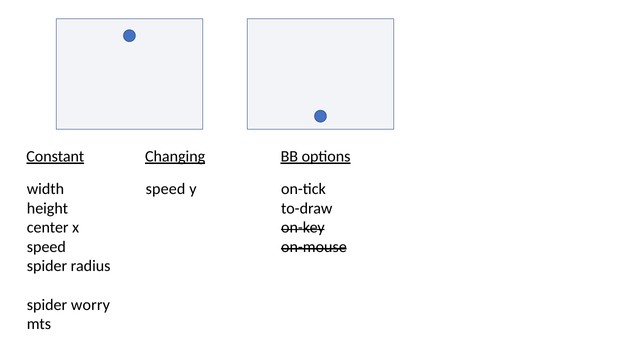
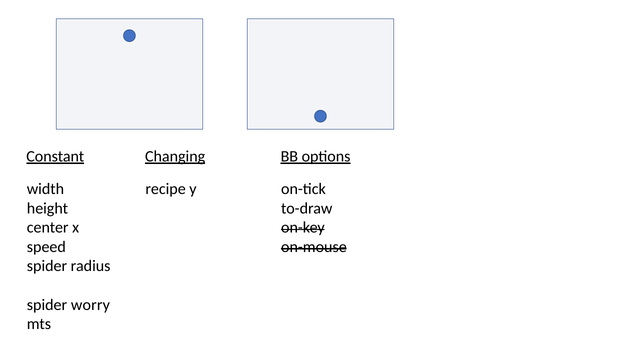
speed at (165, 189): speed -> recipe
